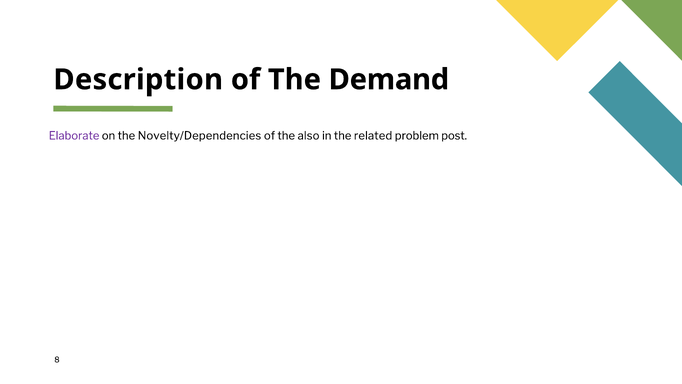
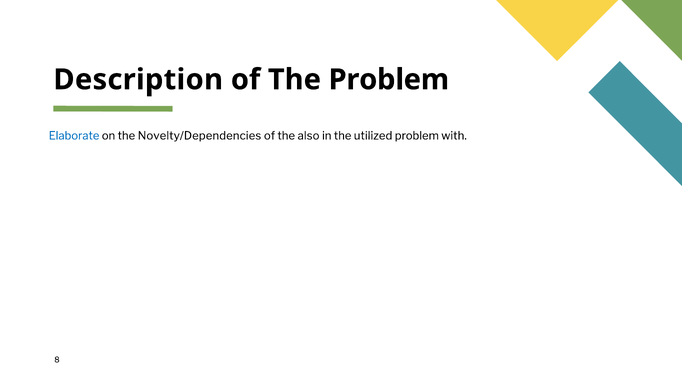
The Demand: Demand -> Problem
Elaborate colour: purple -> blue
related: related -> utilized
post: post -> with
